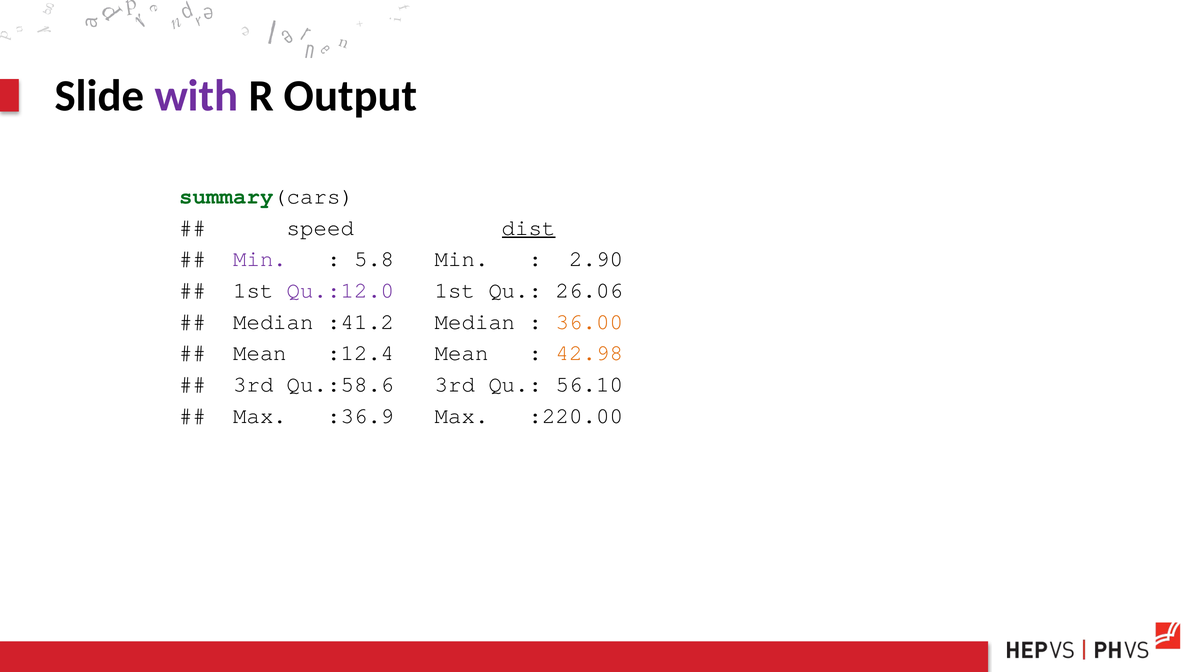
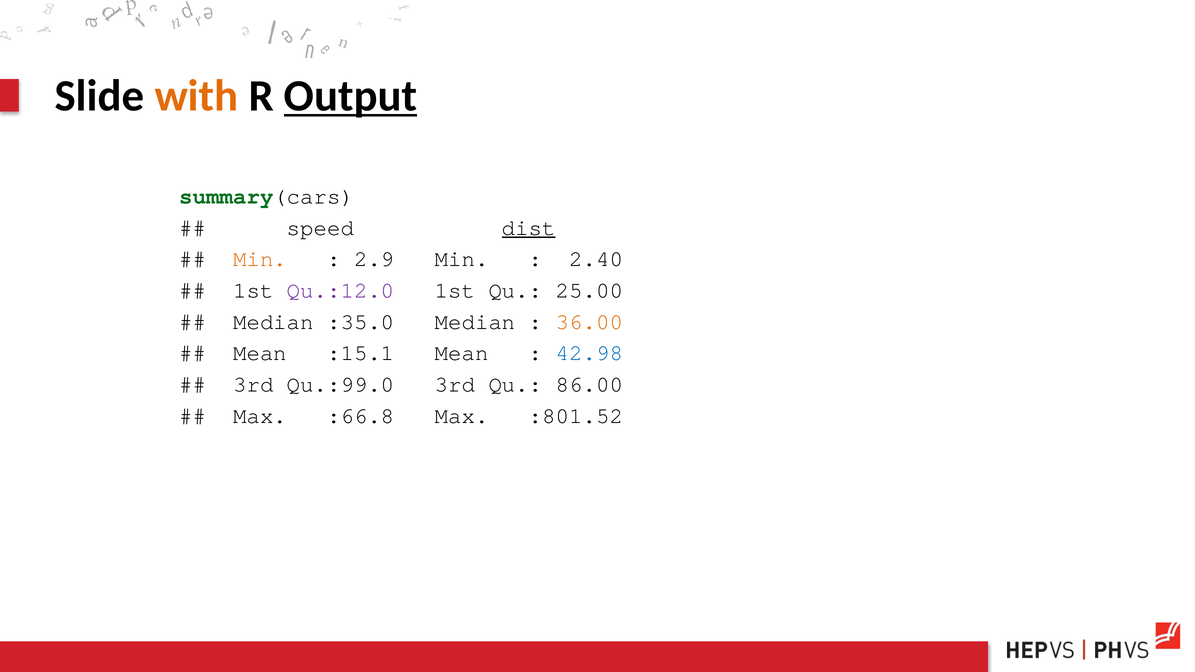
with colour: purple -> orange
Output underline: none -> present
Min at (260, 259) colour: purple -> orange
5.8: 5.8 -> 2.9
2.90: 2.90 -> 2.40
26.06: 26.06 -> 25.00
:41.2: :41.2 -> :35.0
:12.4: :12.4 -> :15.1
42.98 colour: orange -> blue
Qu.:58.6: Qu.:58.6 -> Qu.:99.0
56.10: 56.10 -> 86.00
:36.9: :36.9 -> :66.8
:220.00: :220.00 -> :801.52
